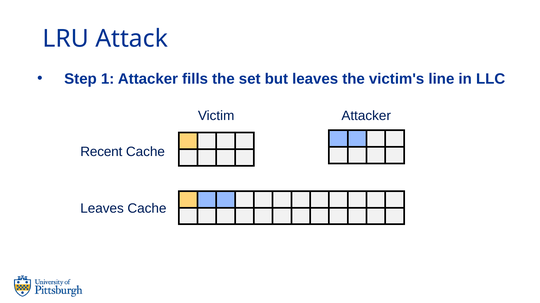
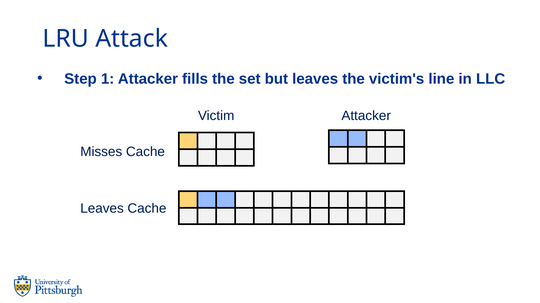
Recent: Recent -> Misses
